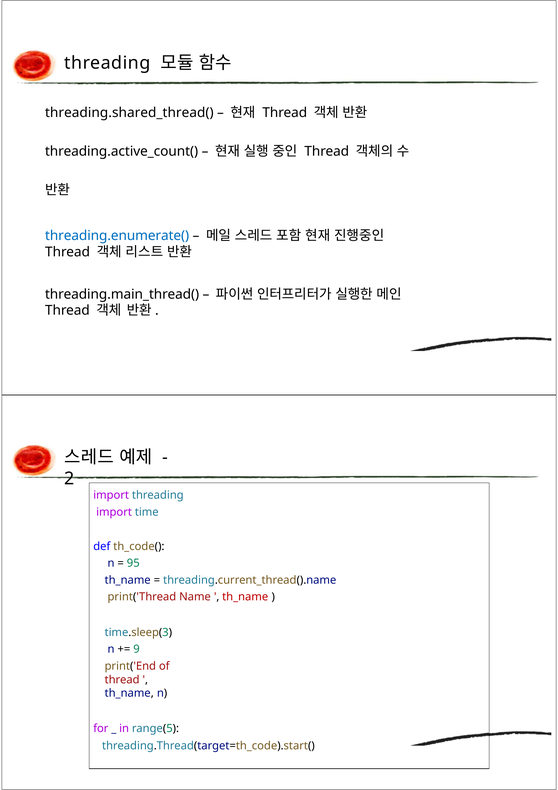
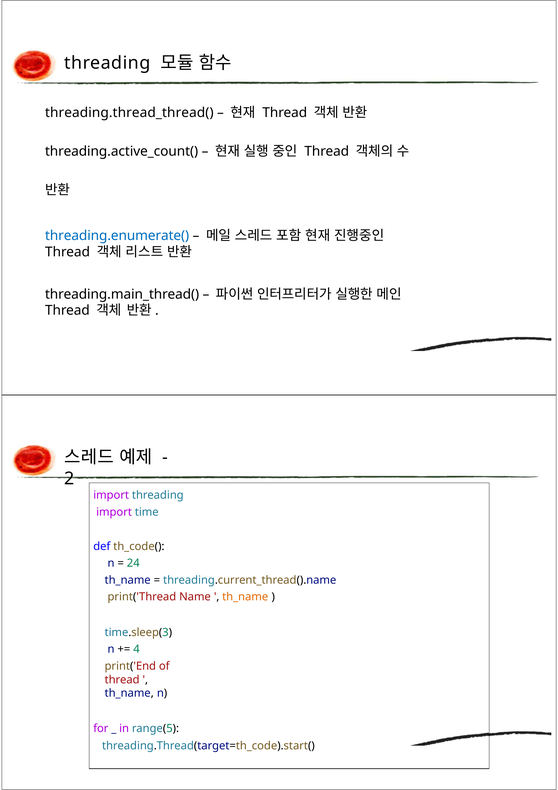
threading.shared_thread(: threading.shared_thread( -> threading.thread_thread(
95: 95 -> 24
th_name at (245, 597) colour: red -> orange
9: 9 -> 4
